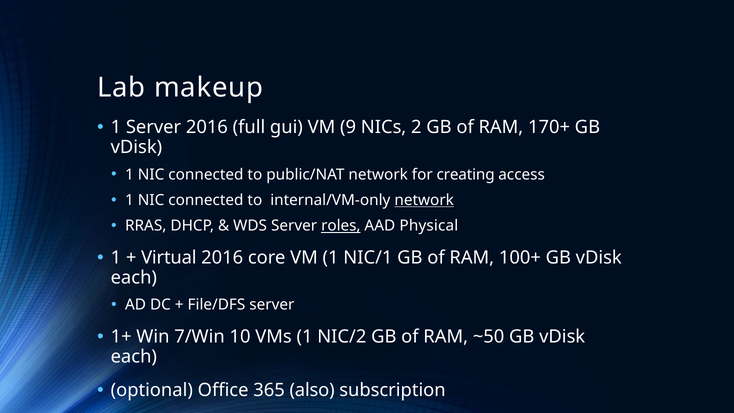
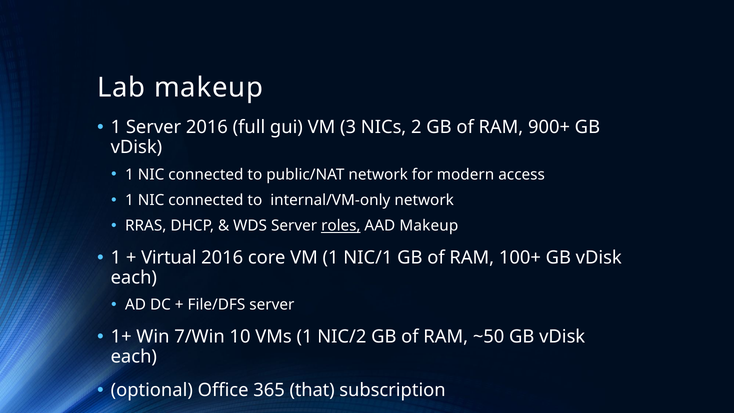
9: 9 -> 3
170+: 170+ -> 900+
creating: creating -> modern
network at (424, 200) underline: present -> none
AAD Physical: Physical -> Makeup
also: also -> that
